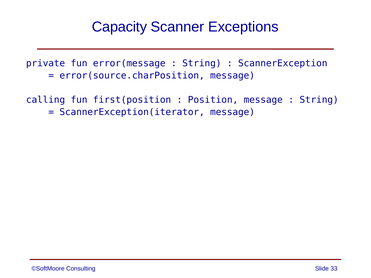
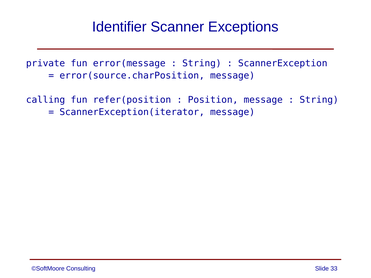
Capacity: Capacity -> Identifier
first(position: first(position -> refer(position
